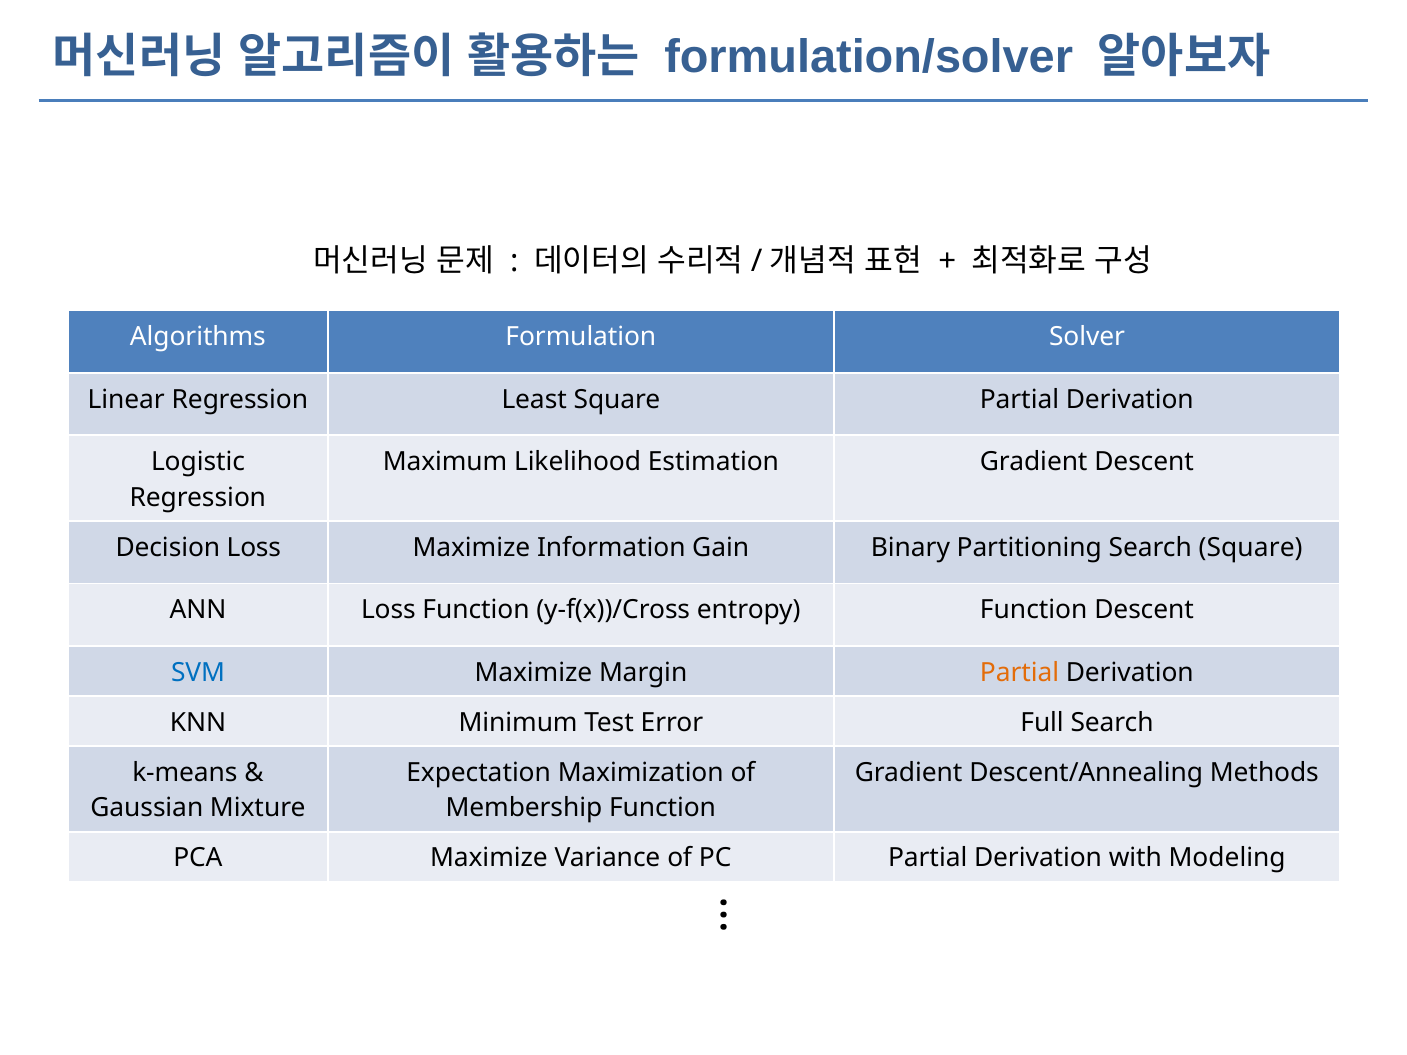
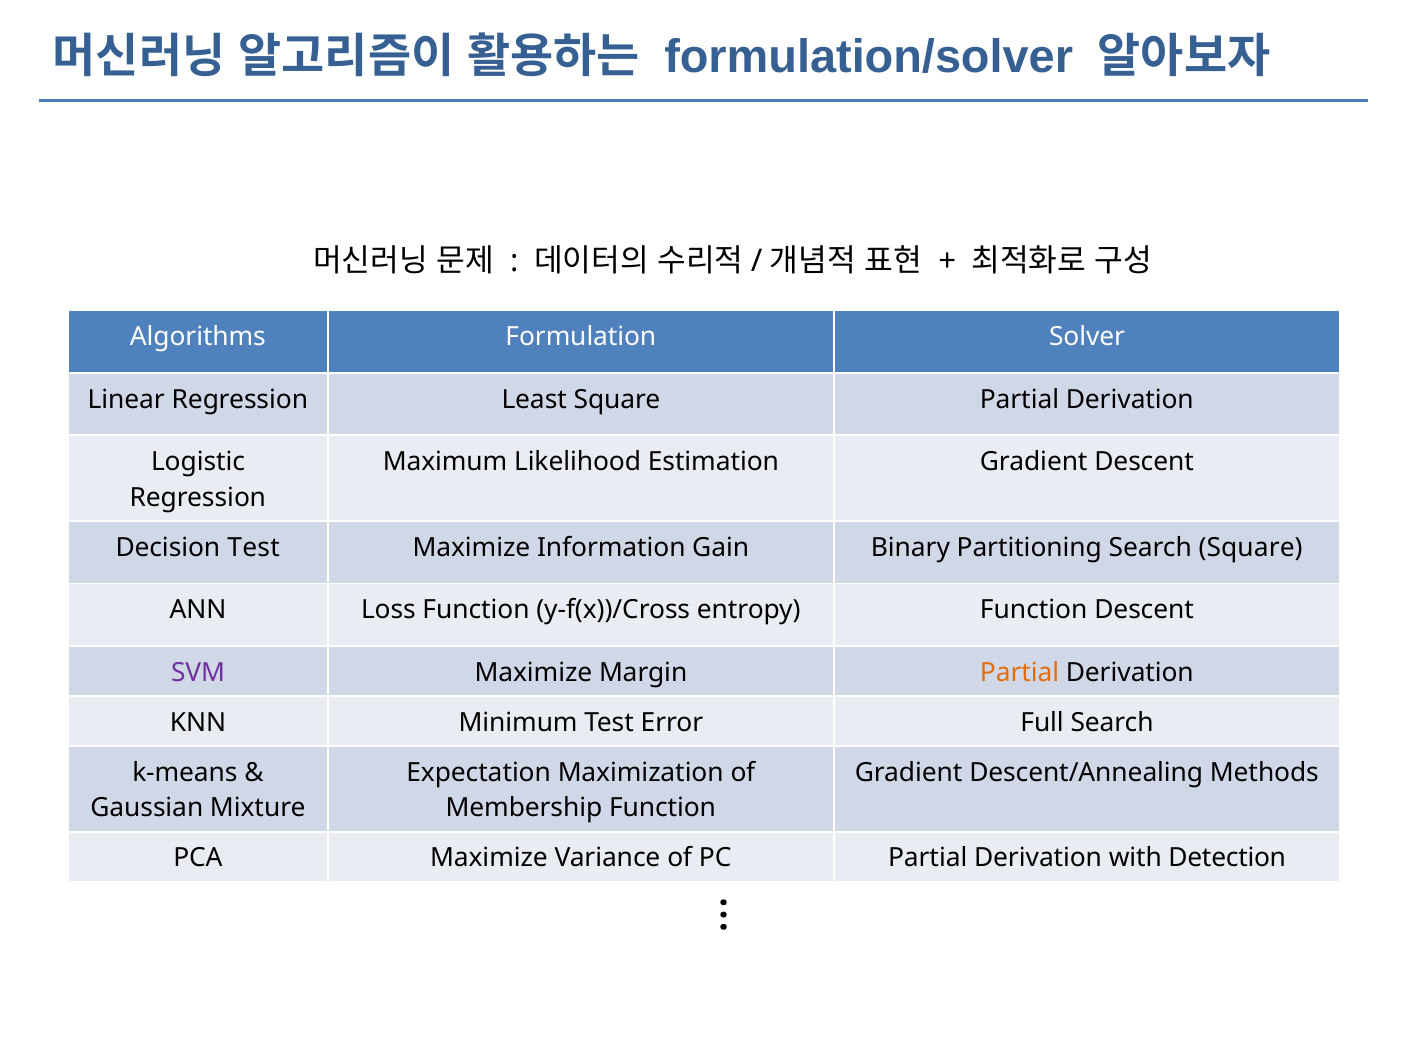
Decision Loss: Loss -> Test
SVM colour: blue -> purple
Modeling: Modeling -> Detection
